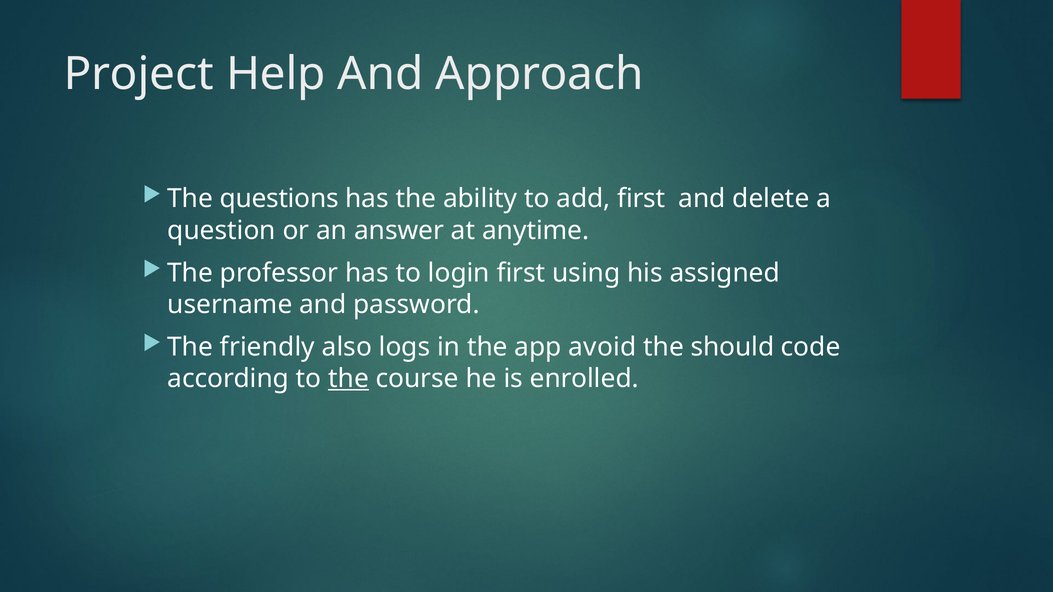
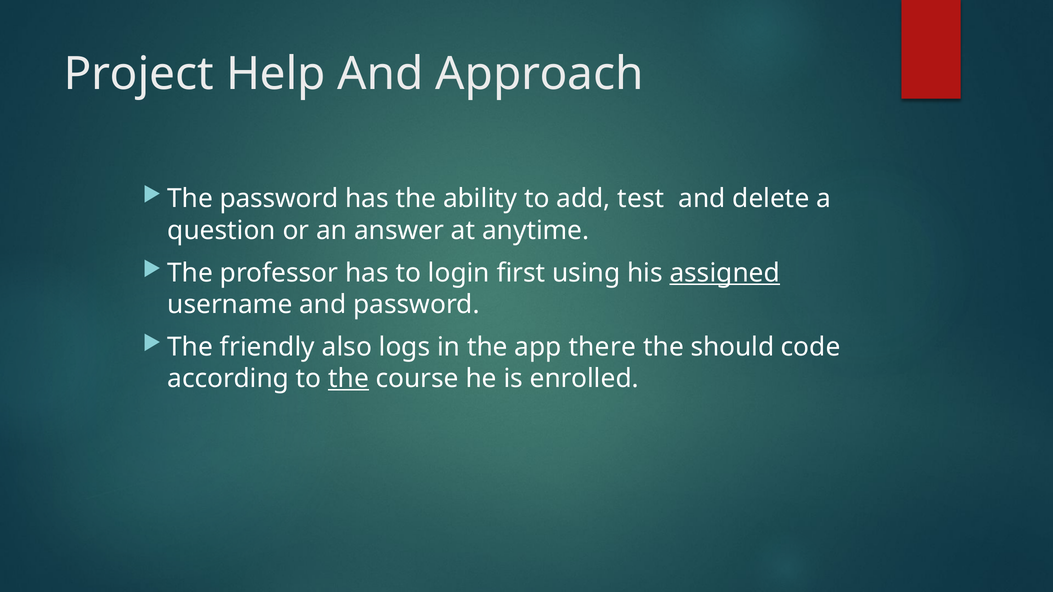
The questions: questions -> password
add first: first -> test
assigned underline: none -> present
avoid: avoid -> there
